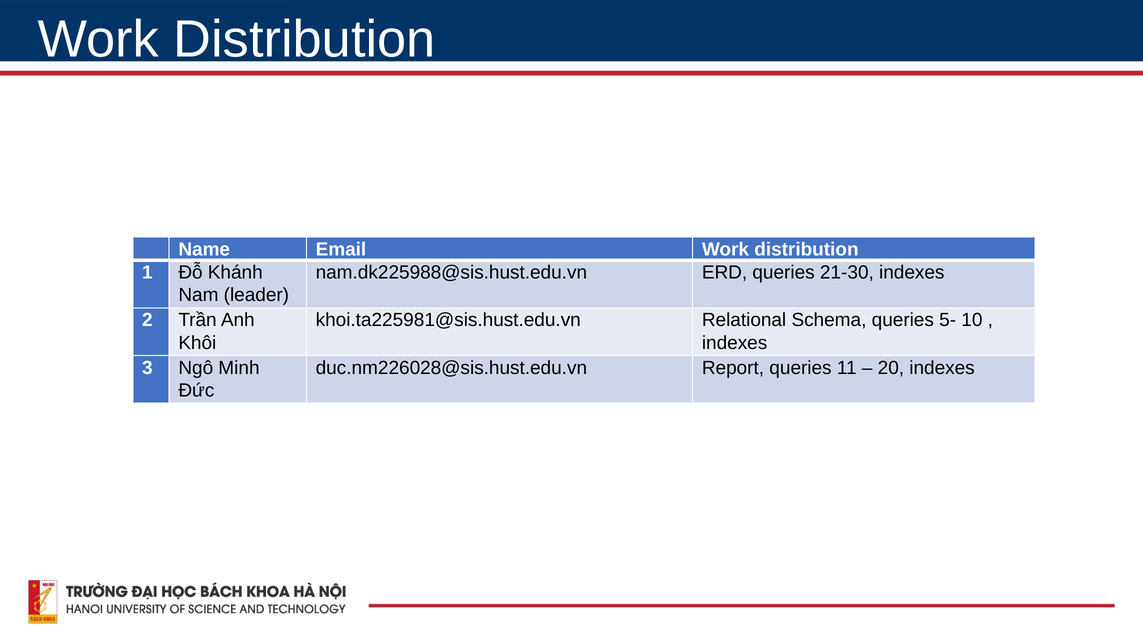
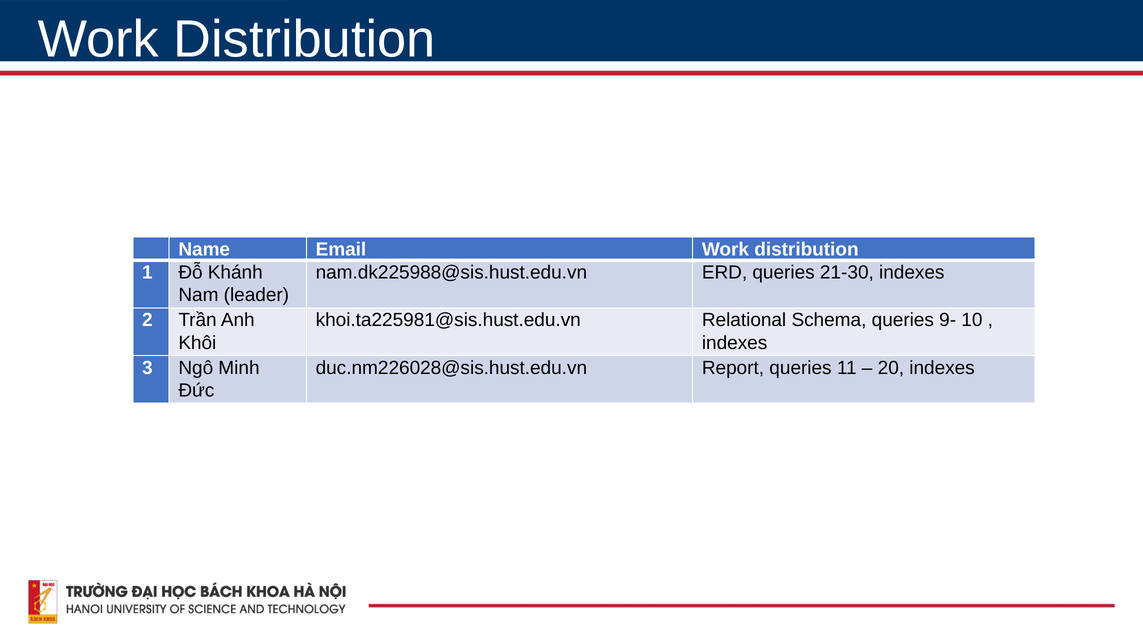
5-: 5- -> 9-
